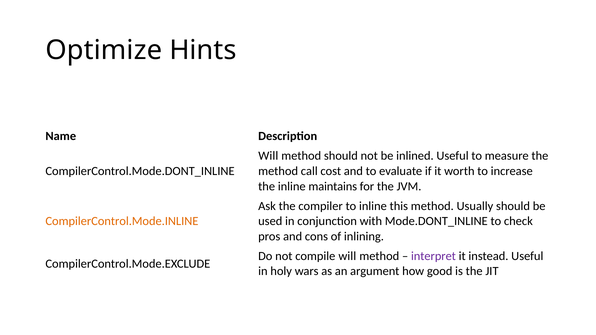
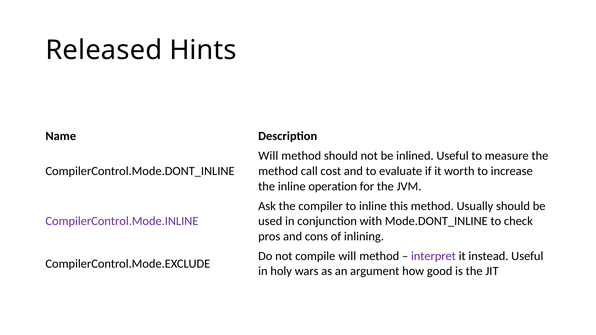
Optimize: Optimize -> Released
maintains: maintains -> operation
CompilerControl.Mode.INLINE colour: orange -> purple
